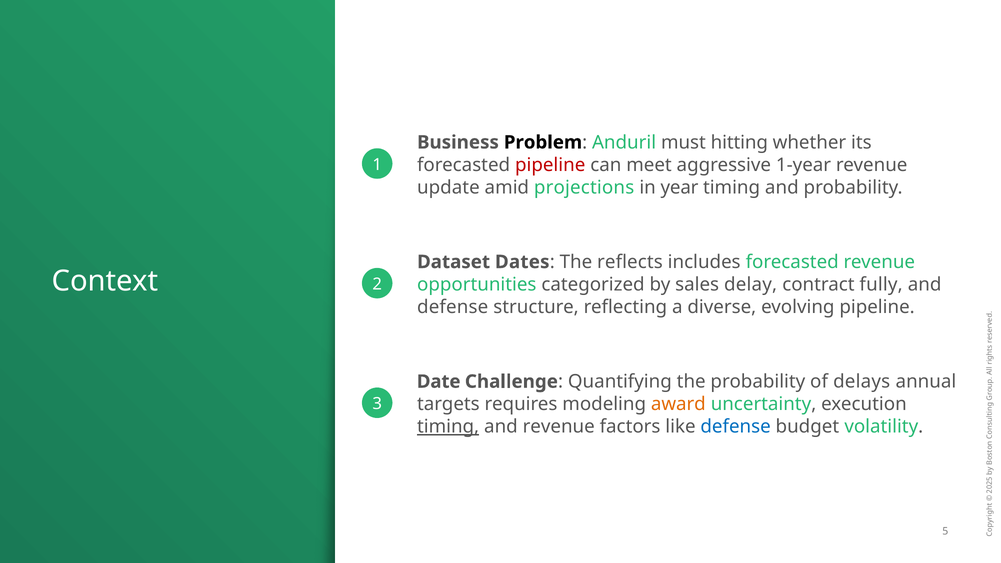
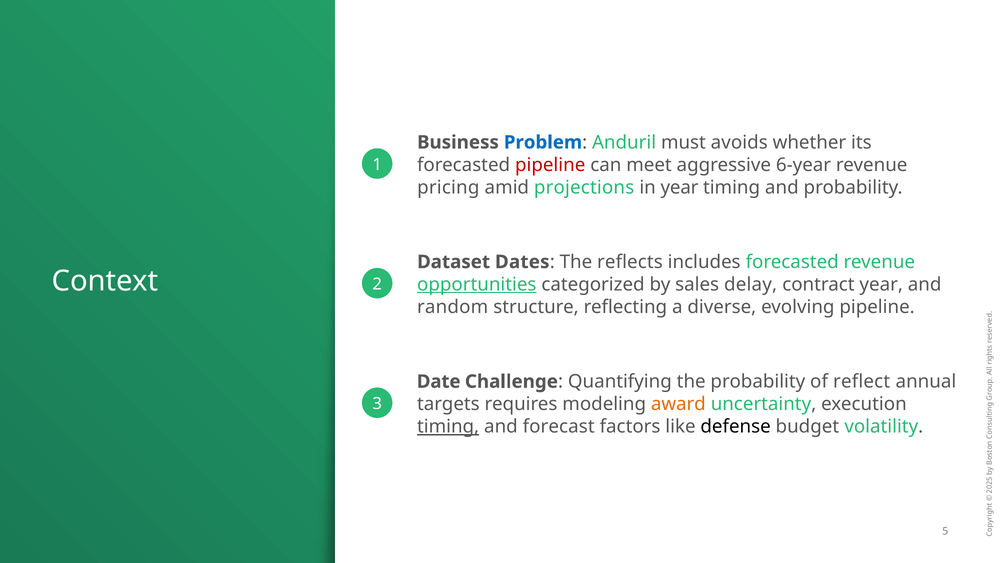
Problem colour: black -> blue
hitting: hitting -> avoids
1-year: 1-year -> 6-year
update: update -> pricing
opportunities underline: none -> present
contract fully: fully -> year
defense at (453, 307): defense -> random
delays: delays -> reflect
and revenue: revenue -> forecast
defense at (736, 427) colour: blue -> black
